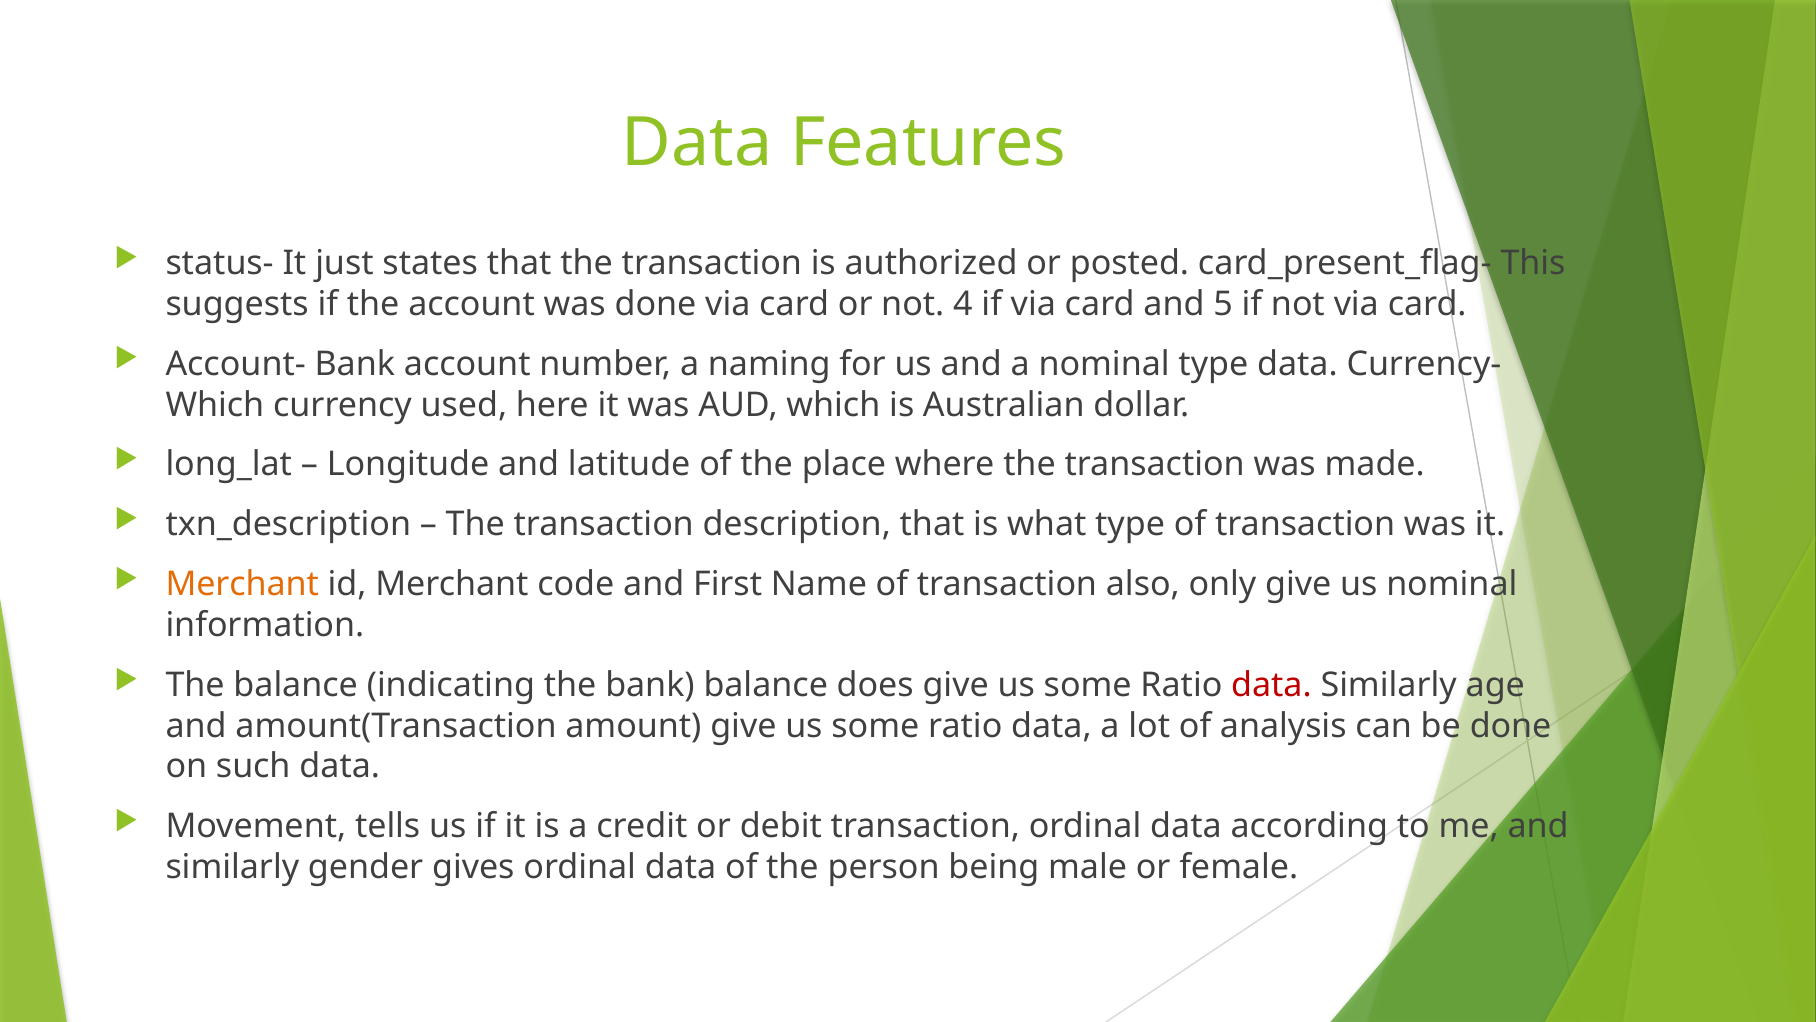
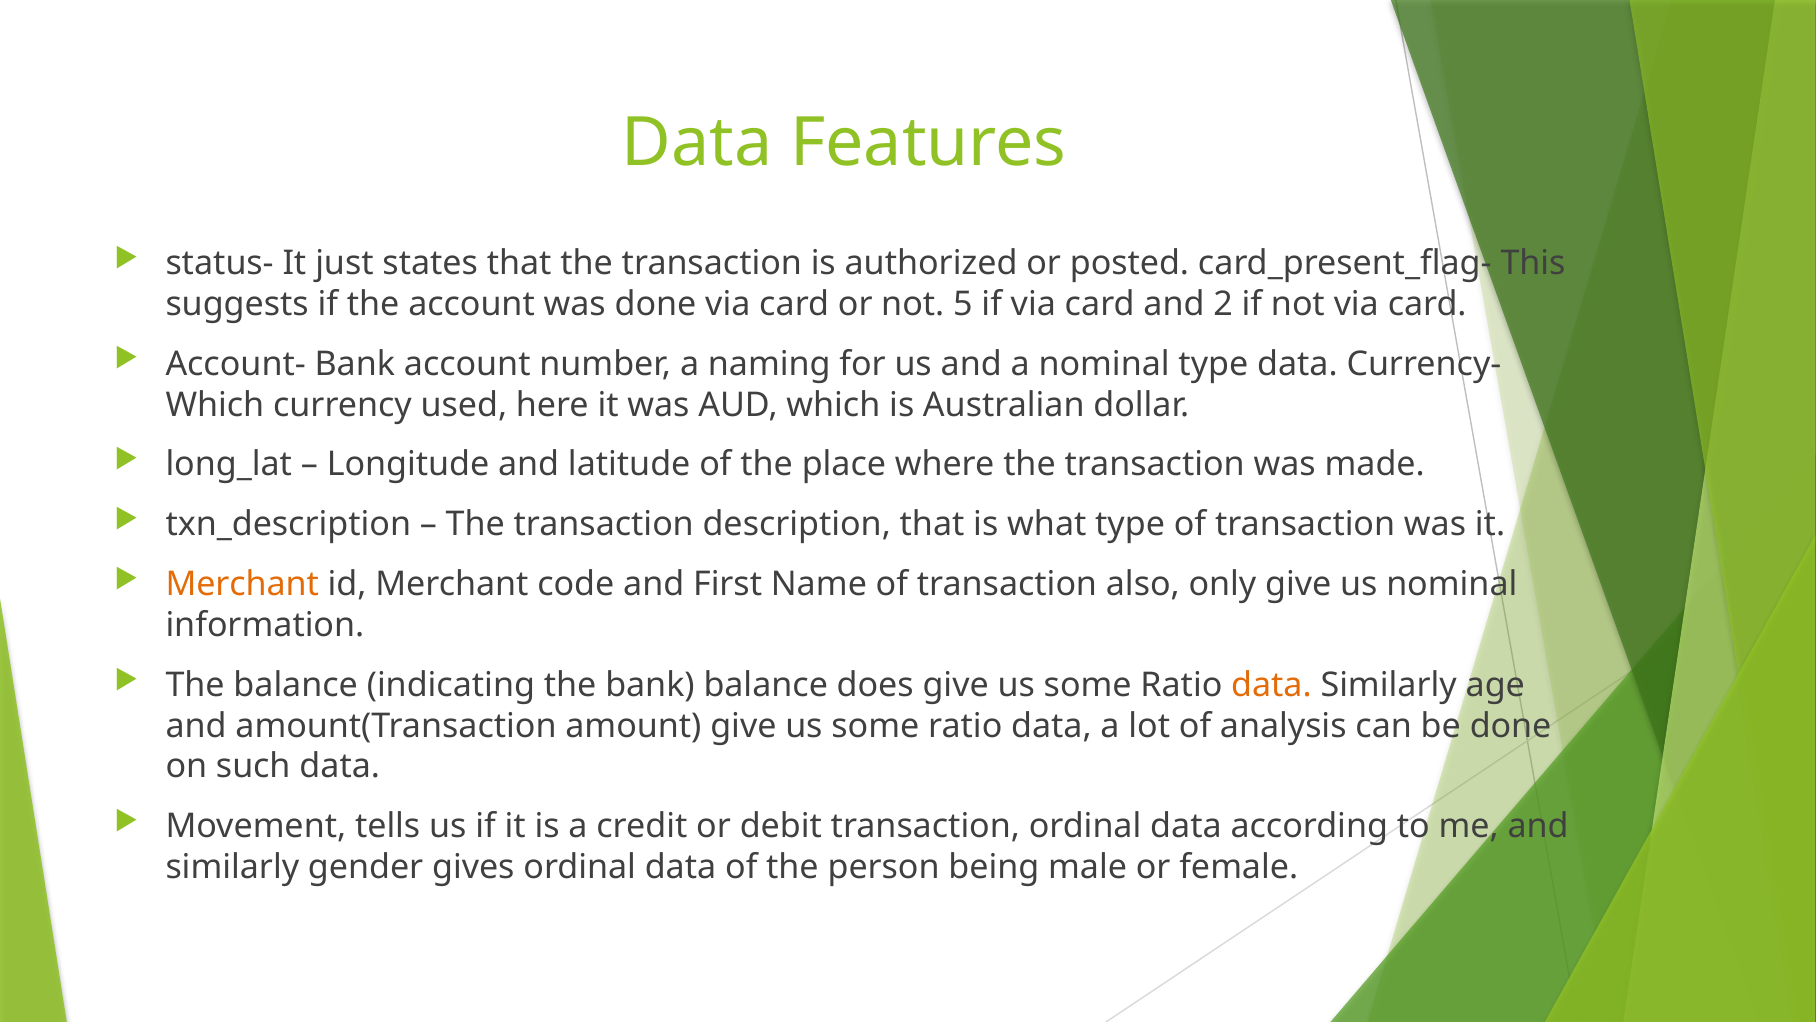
4: 4 -> 5
5: 5 -> 2
data at (1271, 685) colour: red -> orange
